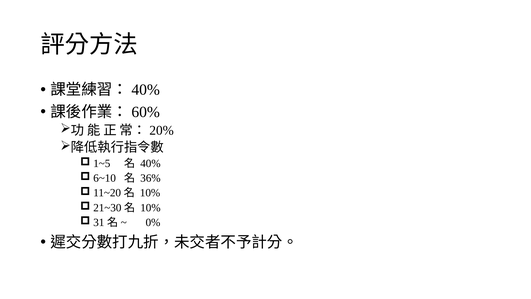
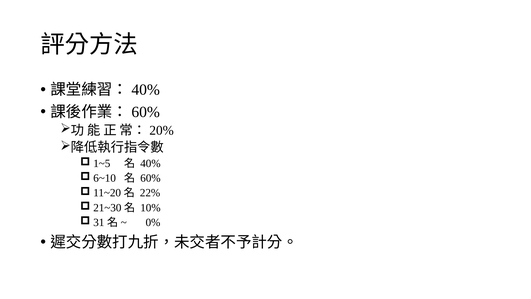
36% at (150, 178): 36% -> 60%
10% at (150, 193): 10% -> 22%
